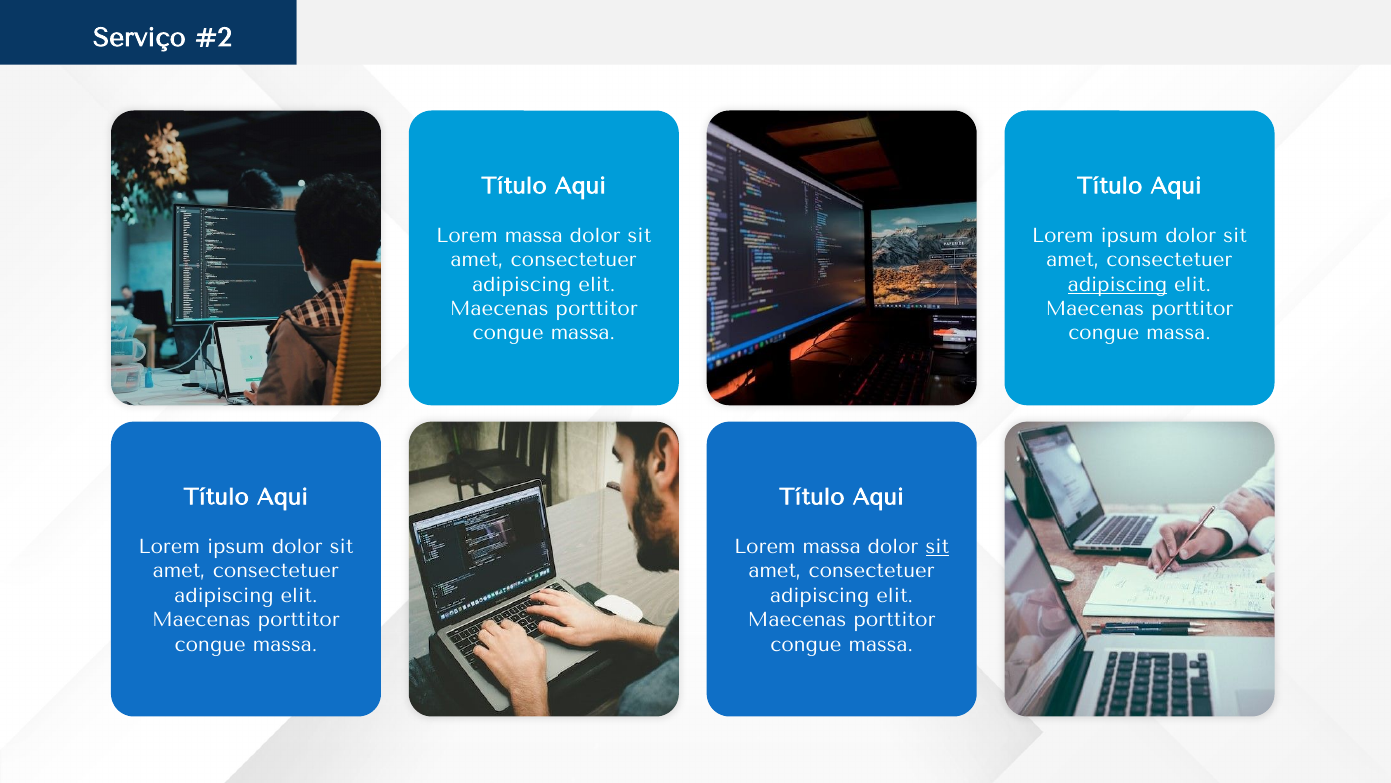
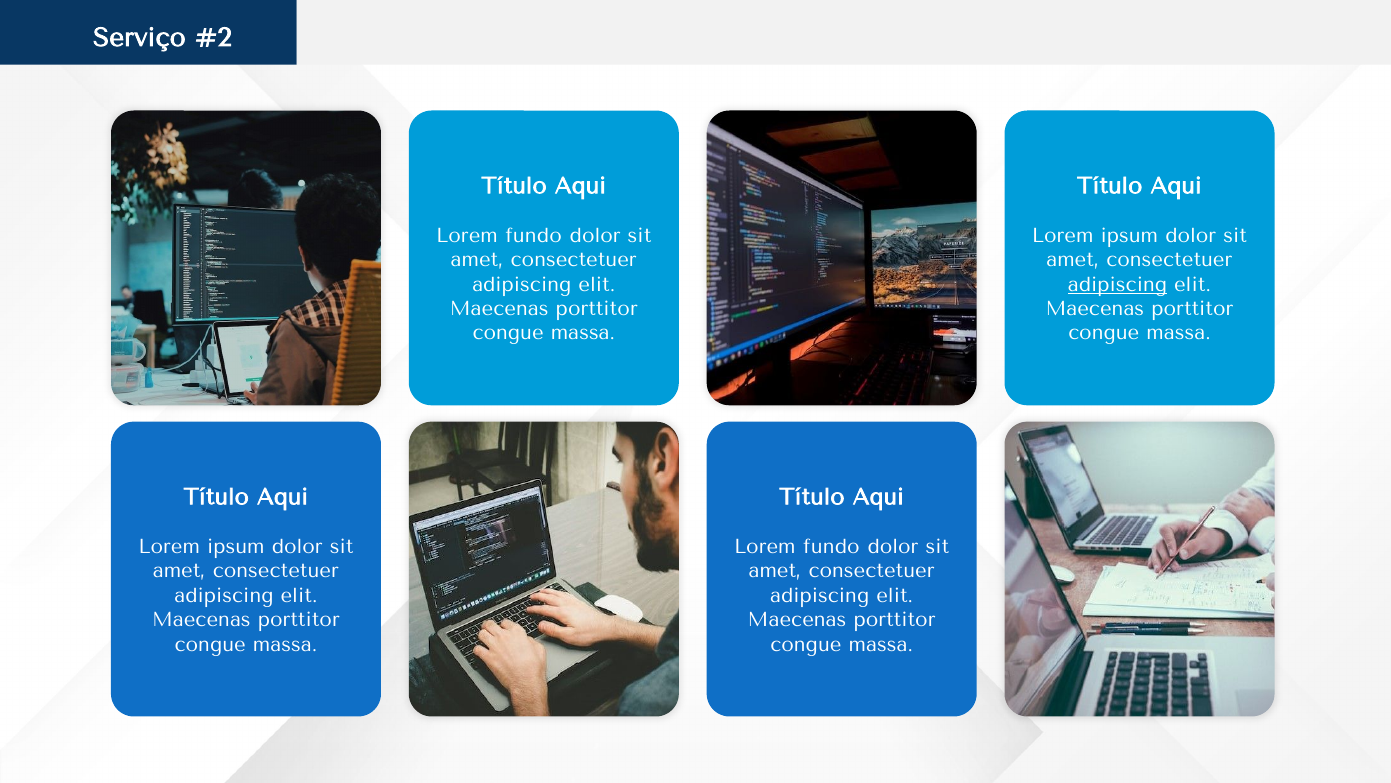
massa at (534, 236): massa -> fundo
massa at (832, 547): massa -> fundo
sit at (937, 547) underline: present -> none
